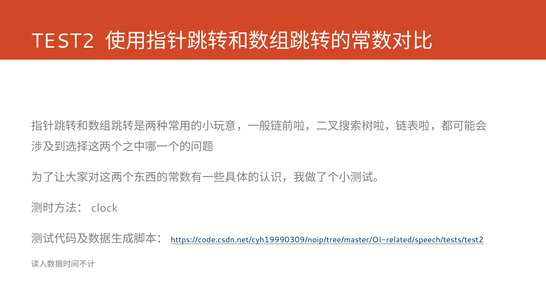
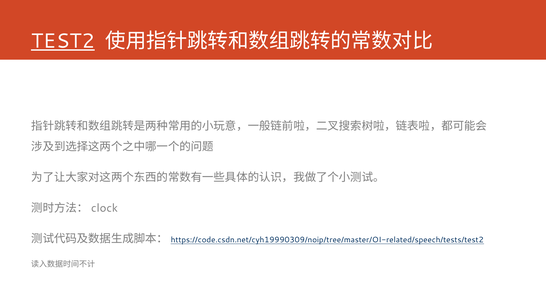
TEST2 underline: none -> present
